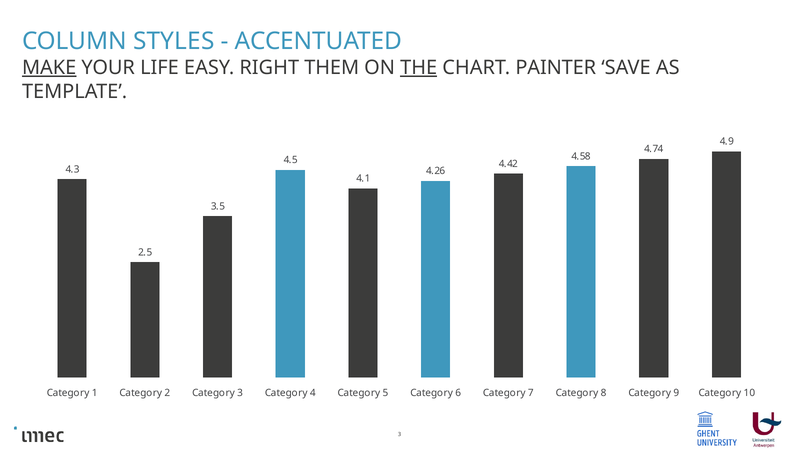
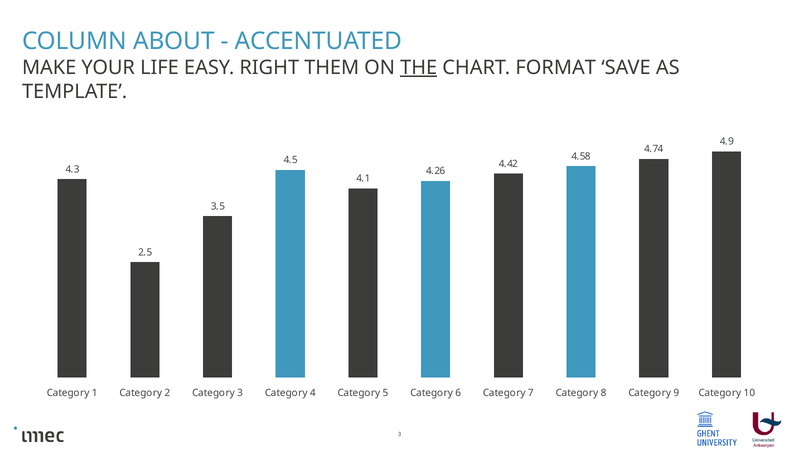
STYLES: STYLES -> ABOUT
MAKE underline: present -> none
PAINTER: PAINTER -> FORMAT
